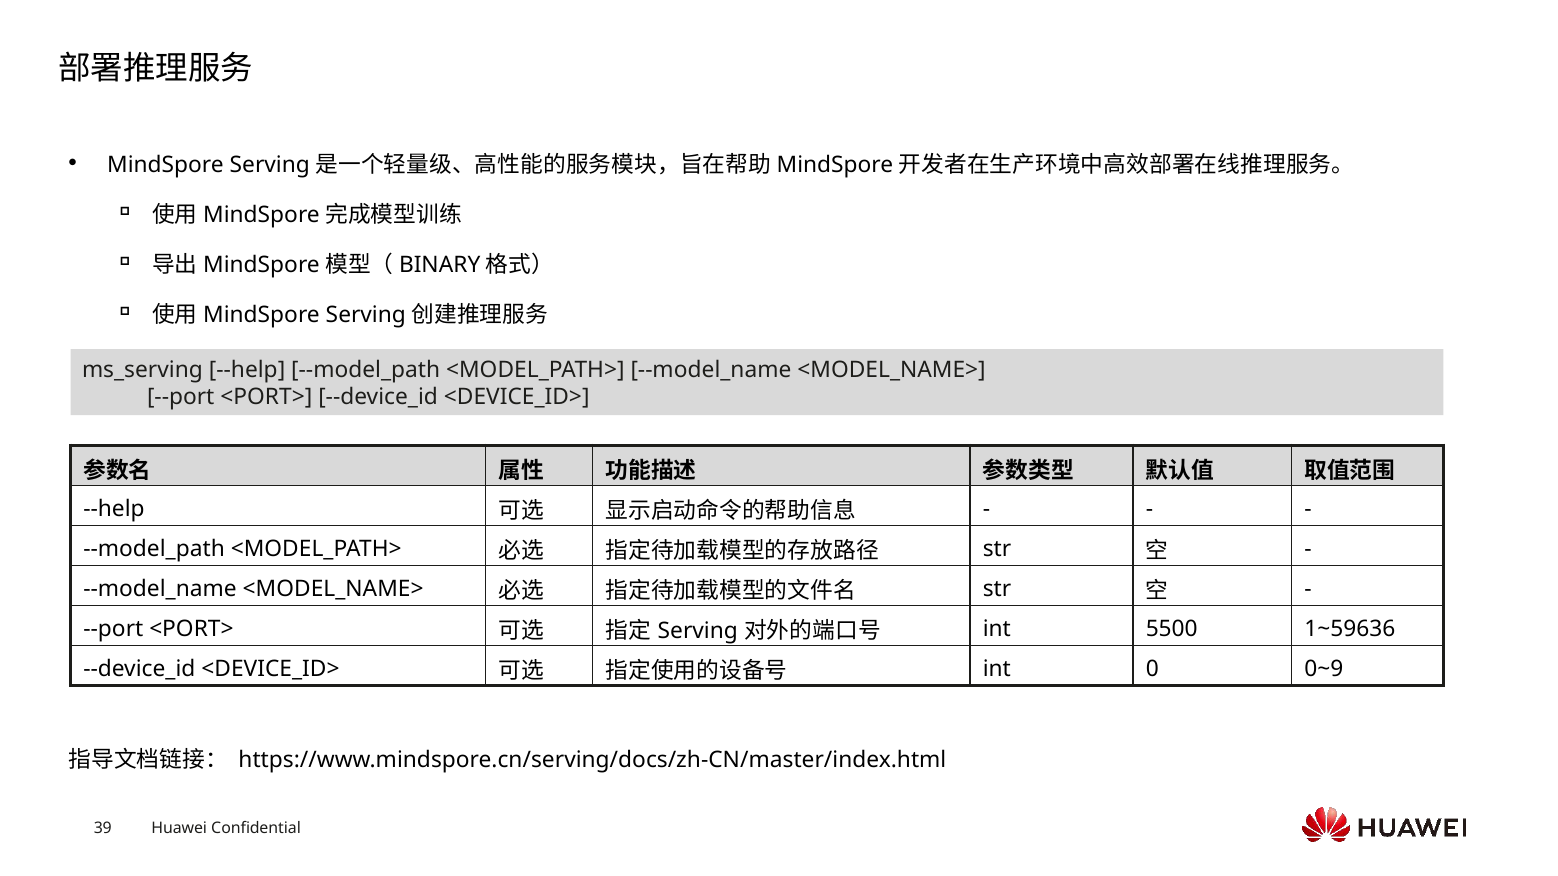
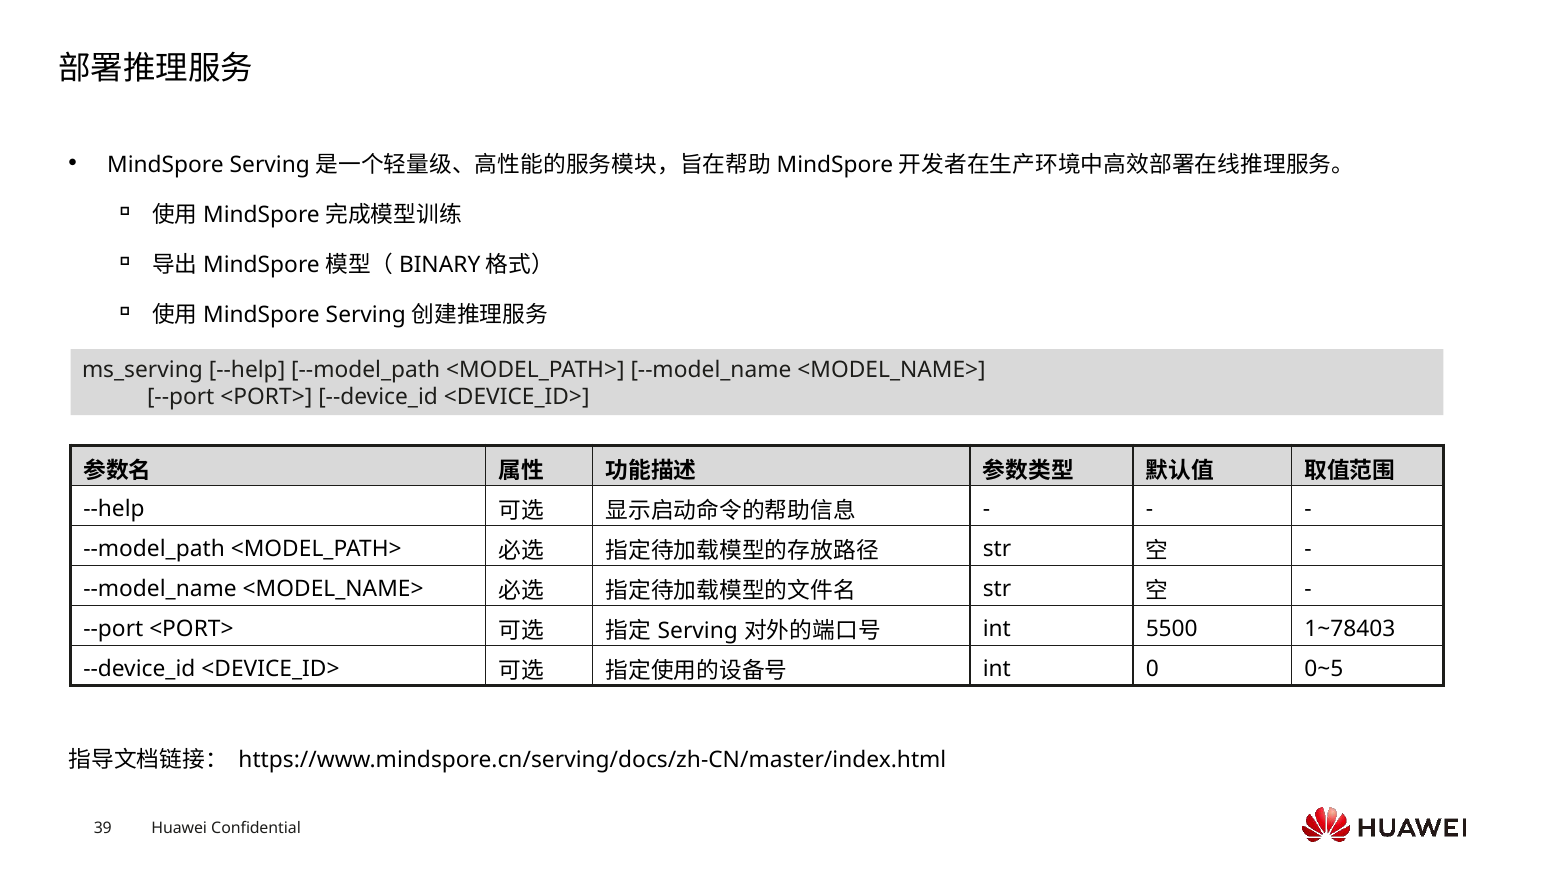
1~59636: 1~59636 -> 1~78403
0~9: 0~9 -> 0~5
